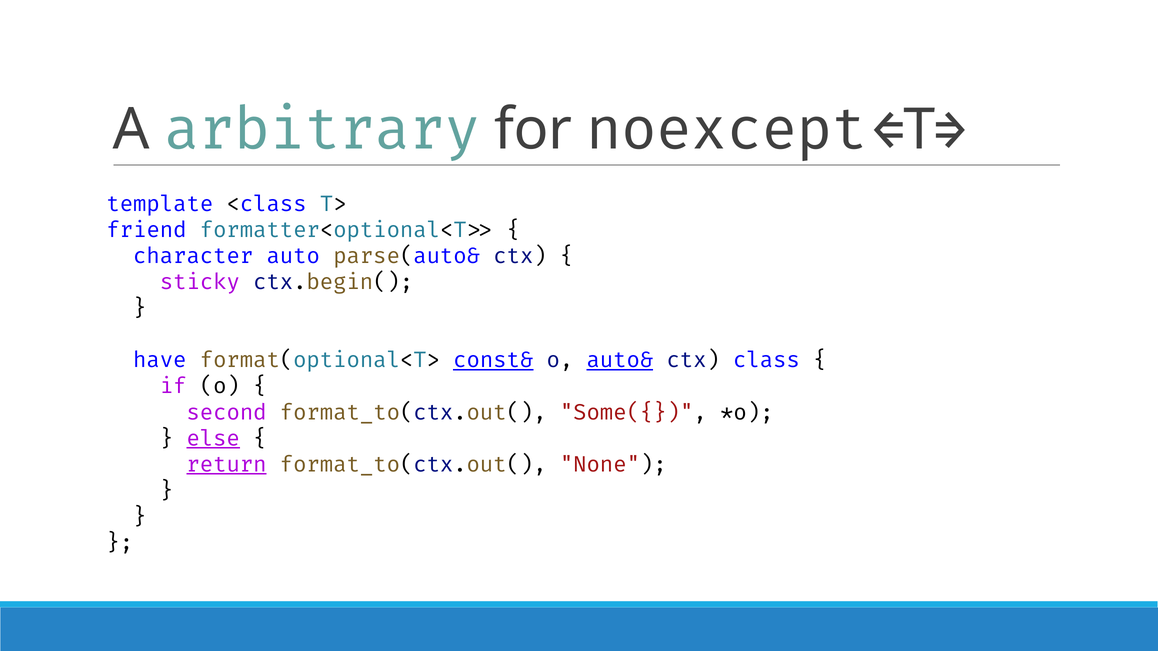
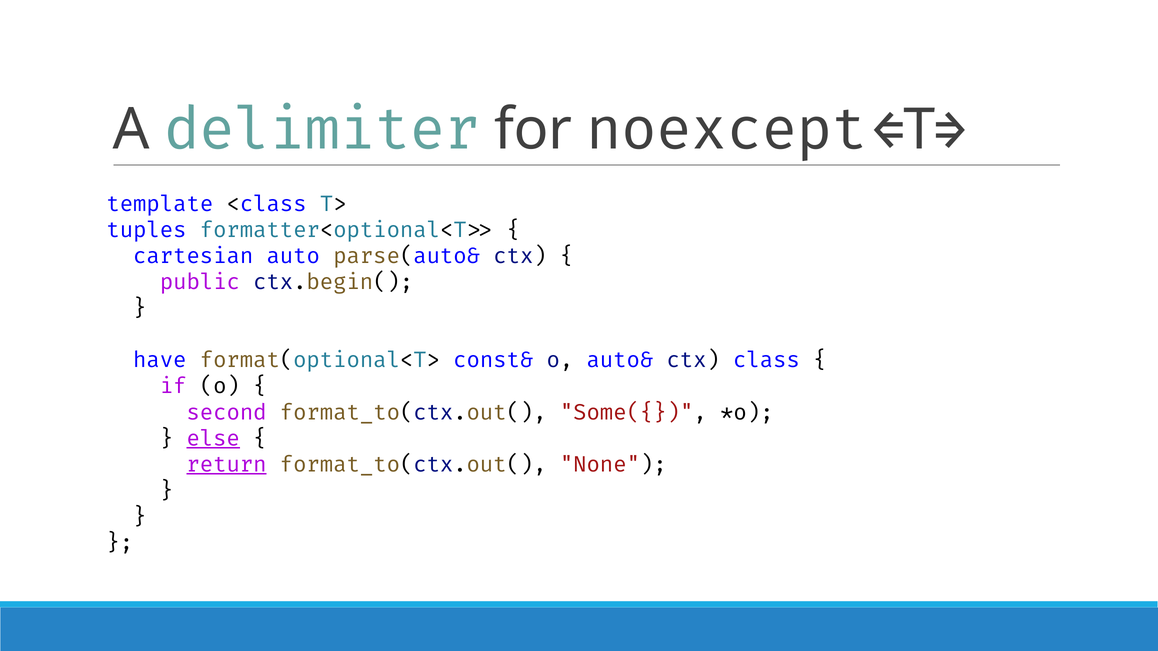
arbitrary: arbitrary -> delimiter
friend: friend -> tuples
character: character -> cartesian
sticky: sticky -> public
const& underline: present -> none
auto& underline: present -> none
